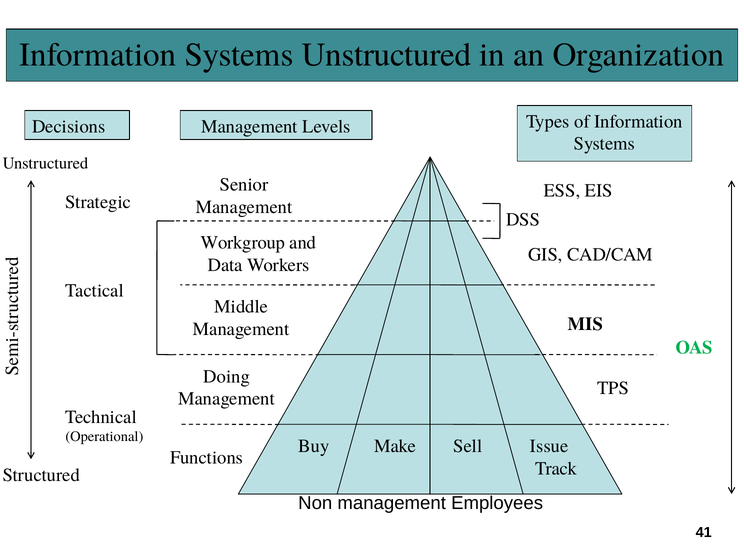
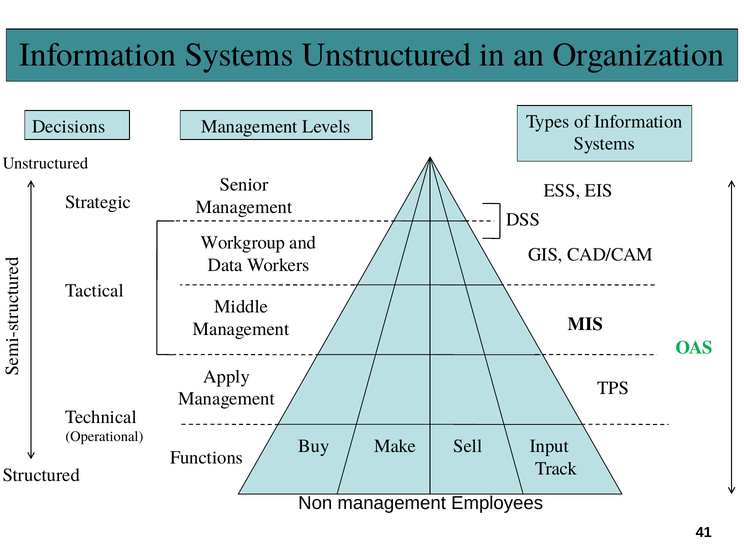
Doing: Doing -> Apply
Issue: Issue -> Input
